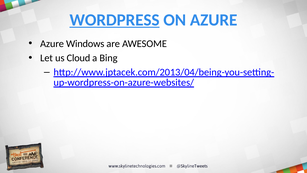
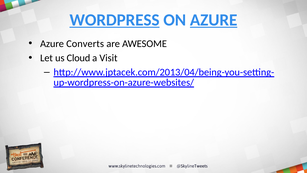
AZURE at (214, 20) underline: none -> present
Windows: Windows -> Converts
Bing: Bing -> Visit
